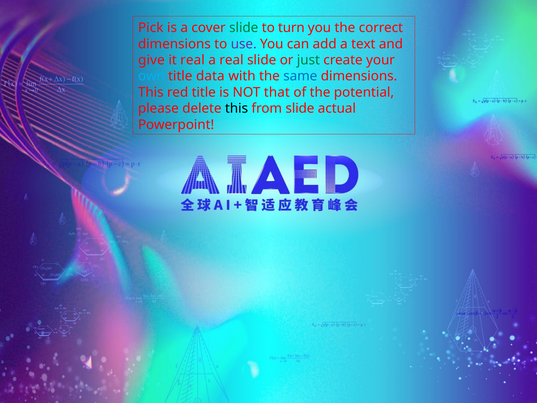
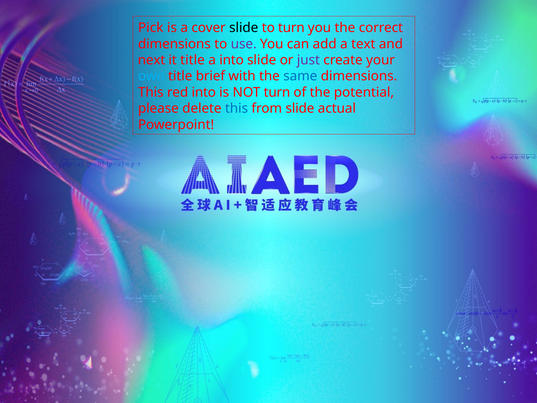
slide at (244, 28) colour: green -> black
give: give -> next
it real: real -> title
a real: real -> into
just colour: green -> purple
data: data -> brief
red title: title -> into
NOT that: that -> turn
this at (237, 108) colour: black -> blue
